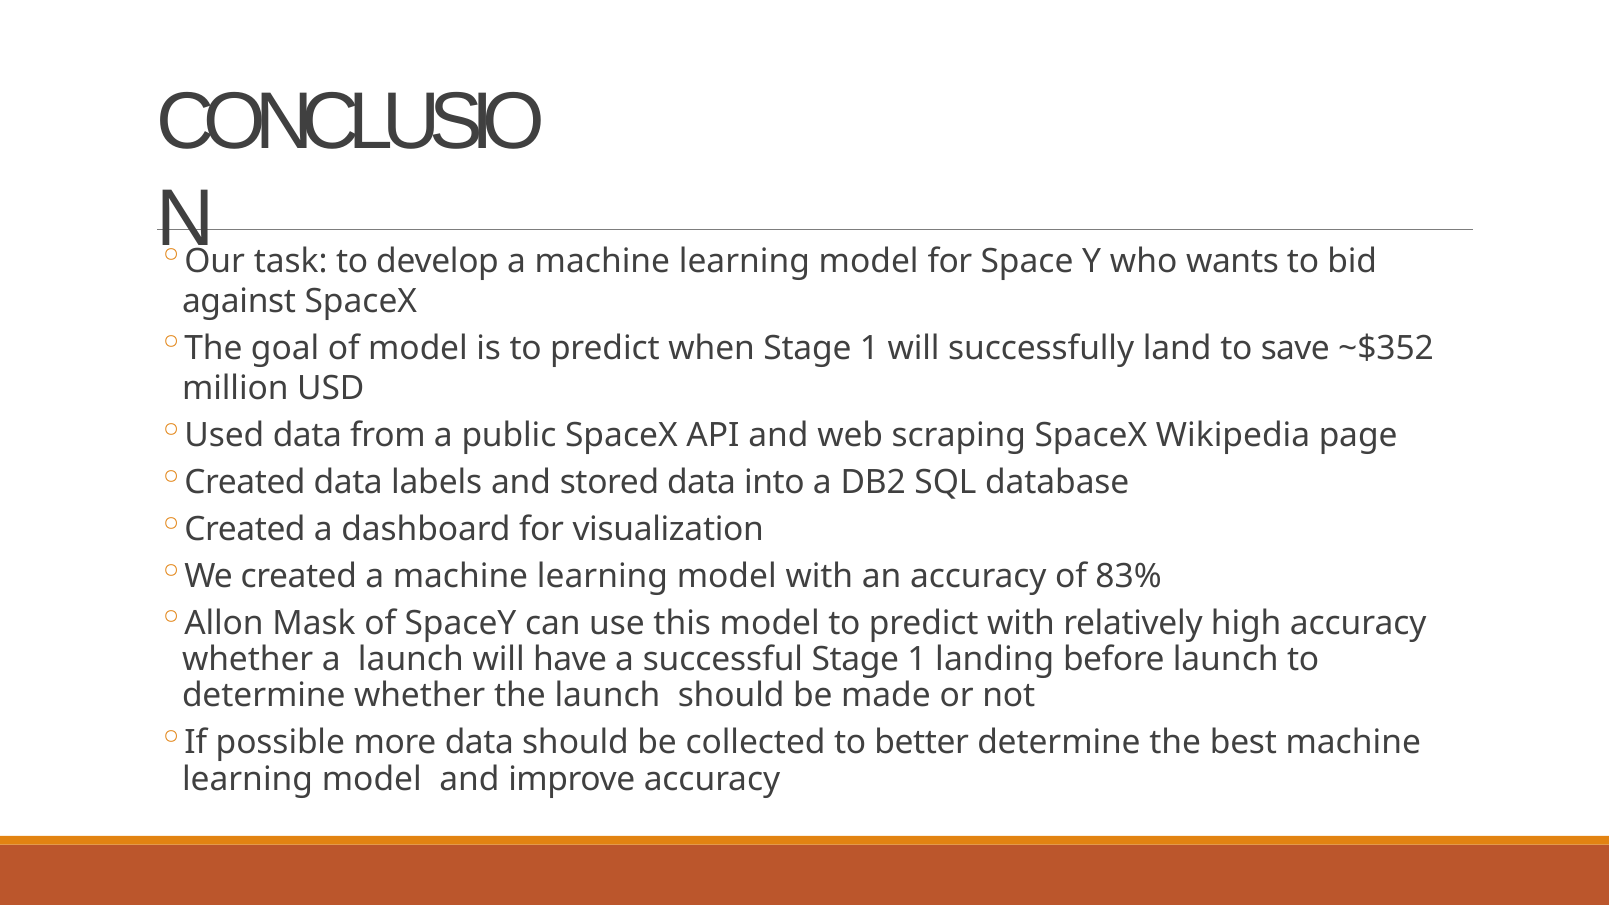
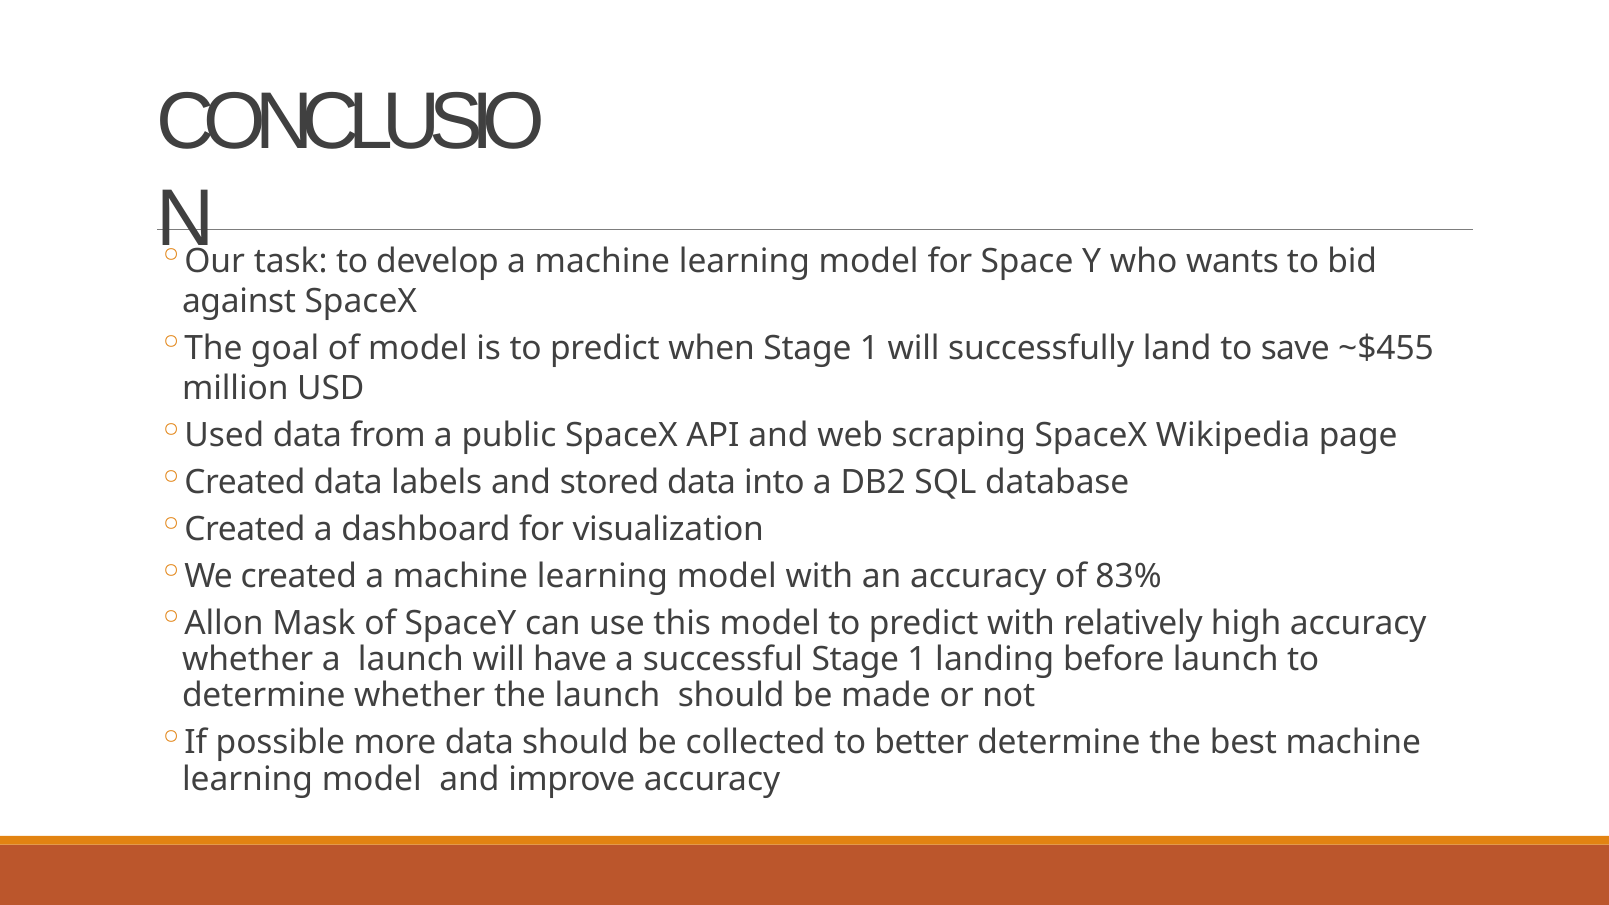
~$352: ~$352 -> ~$455
